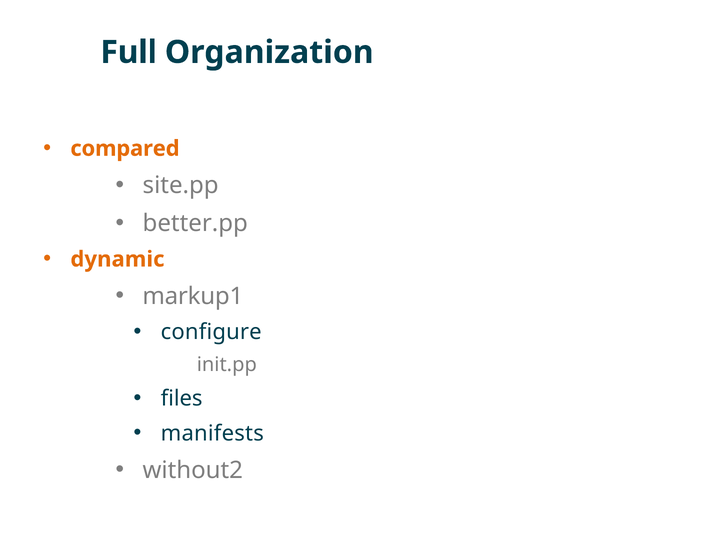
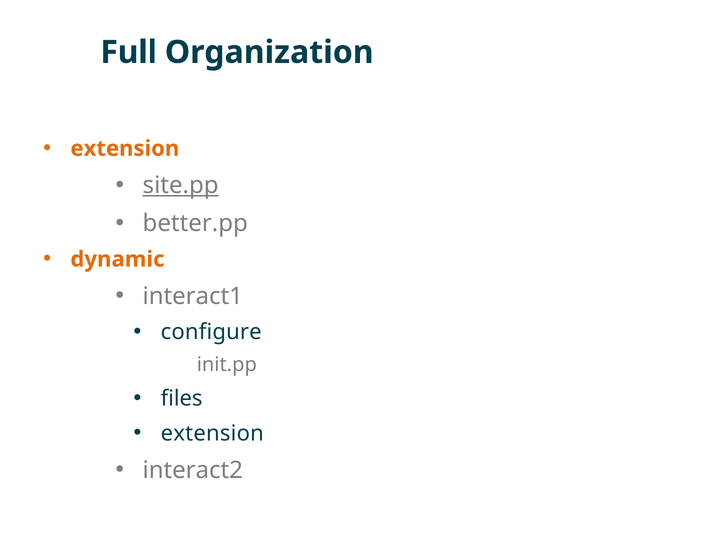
compared at (125, 149): compared -> extension
site.pp underline: none -> present
markup1: markup1 -> interact1
manifests at (212, 434): manifests -> extension
without2: without2 -> interact2
